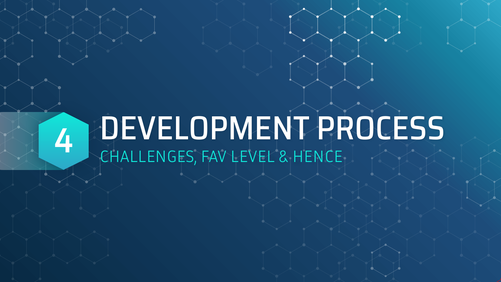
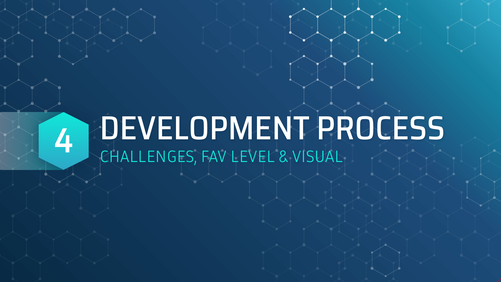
HENCE: HENCE -> VISUAL
